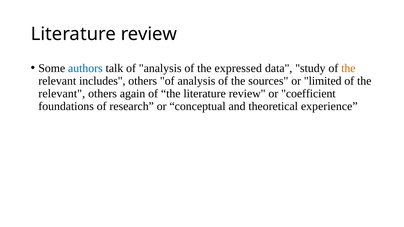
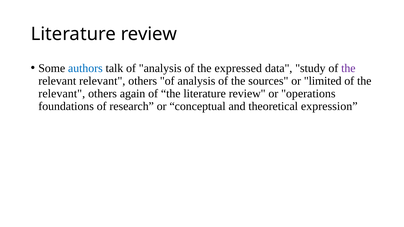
the at (348, 68) colour: orange -> purple
relevant includes: includes -> relevant
coefficient: coefficient -> operations
experience: experience -> expression
